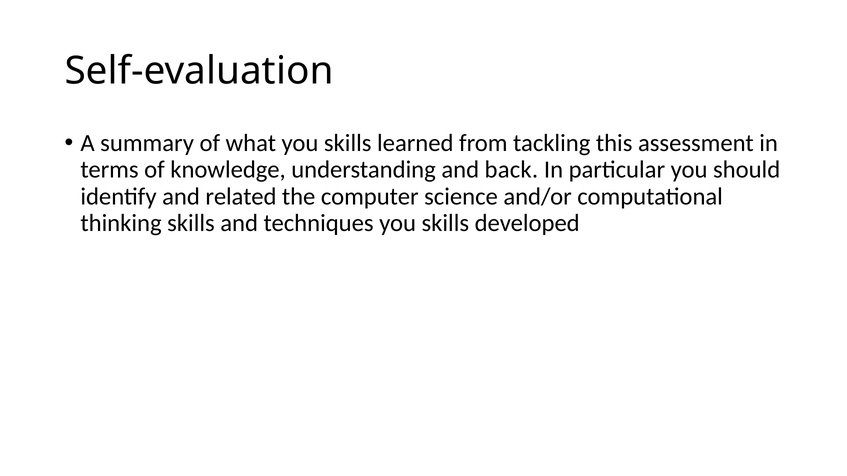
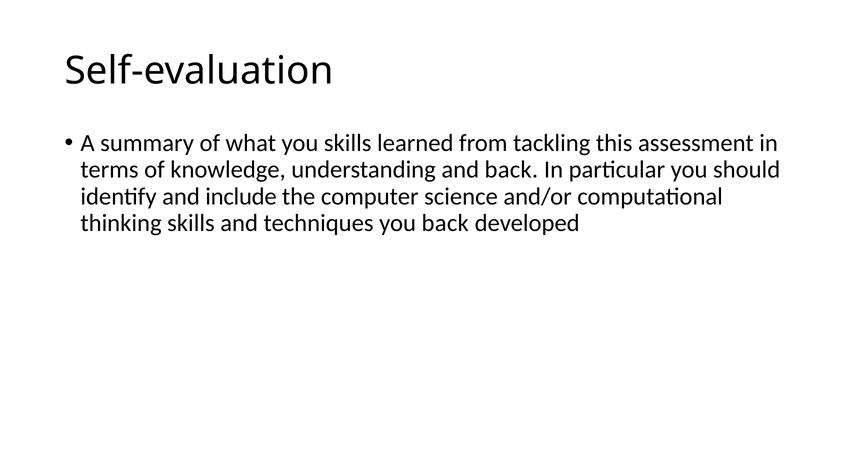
related: related -> include
techniques you skills: skills -> back
